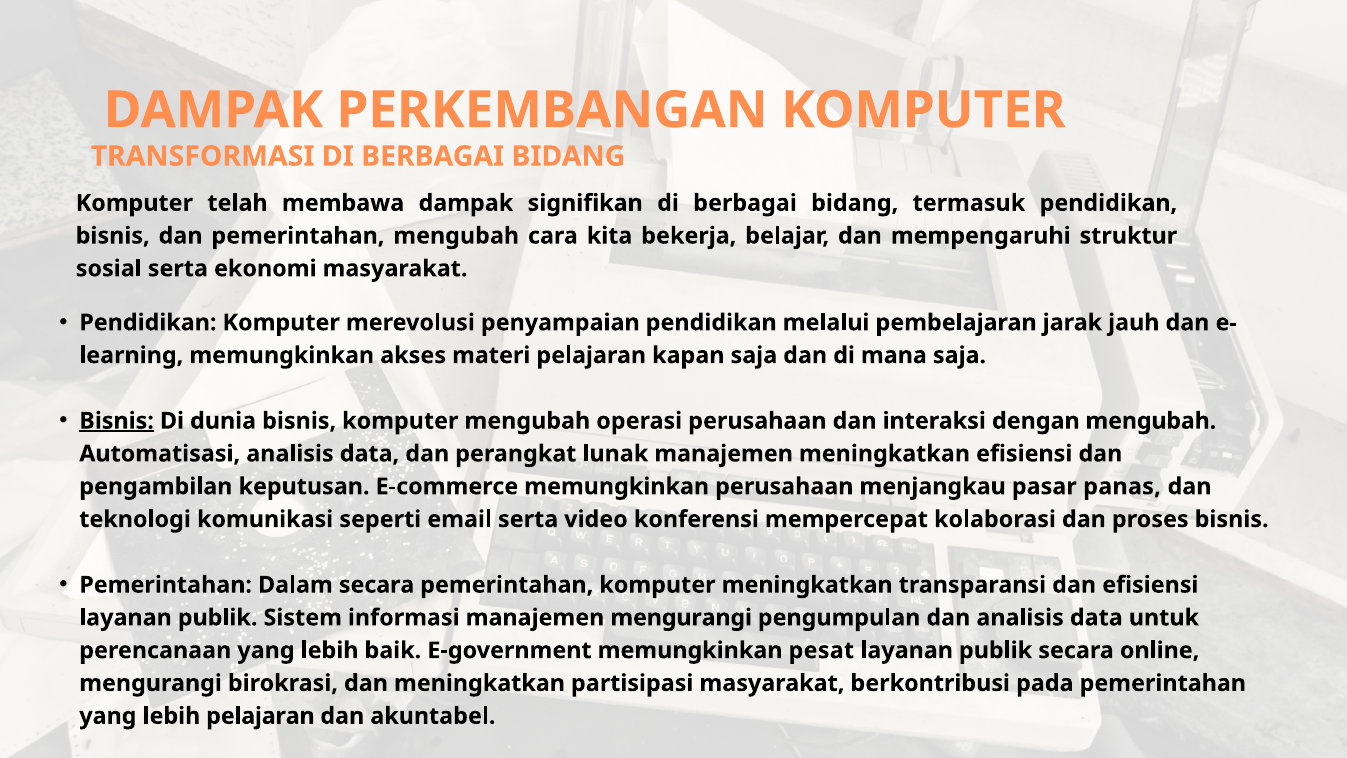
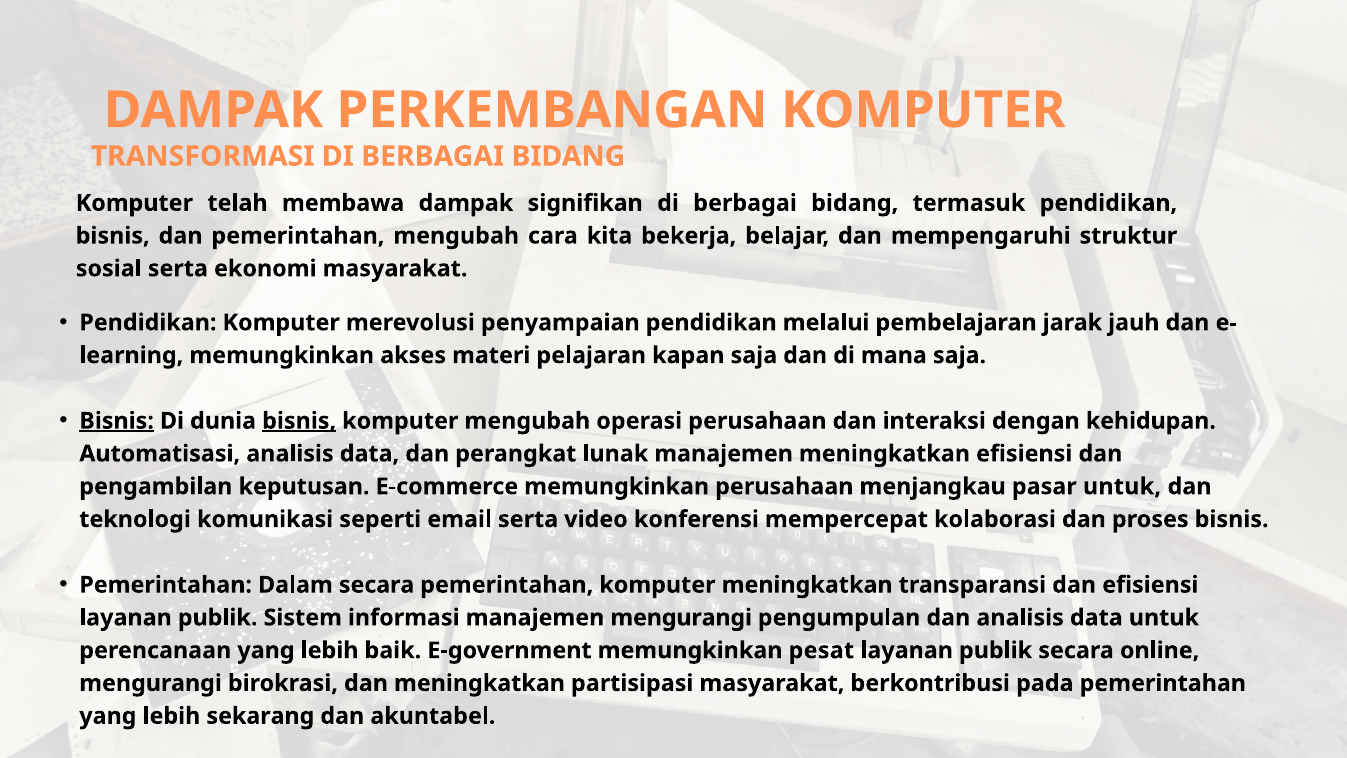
bisnis at (299, 421) underline: none -> present
dengan mengubah: mengubah -> kehidupan
pasar panas: panas -> untuk
lebih pelajaran: pelajaran -> sekarang
